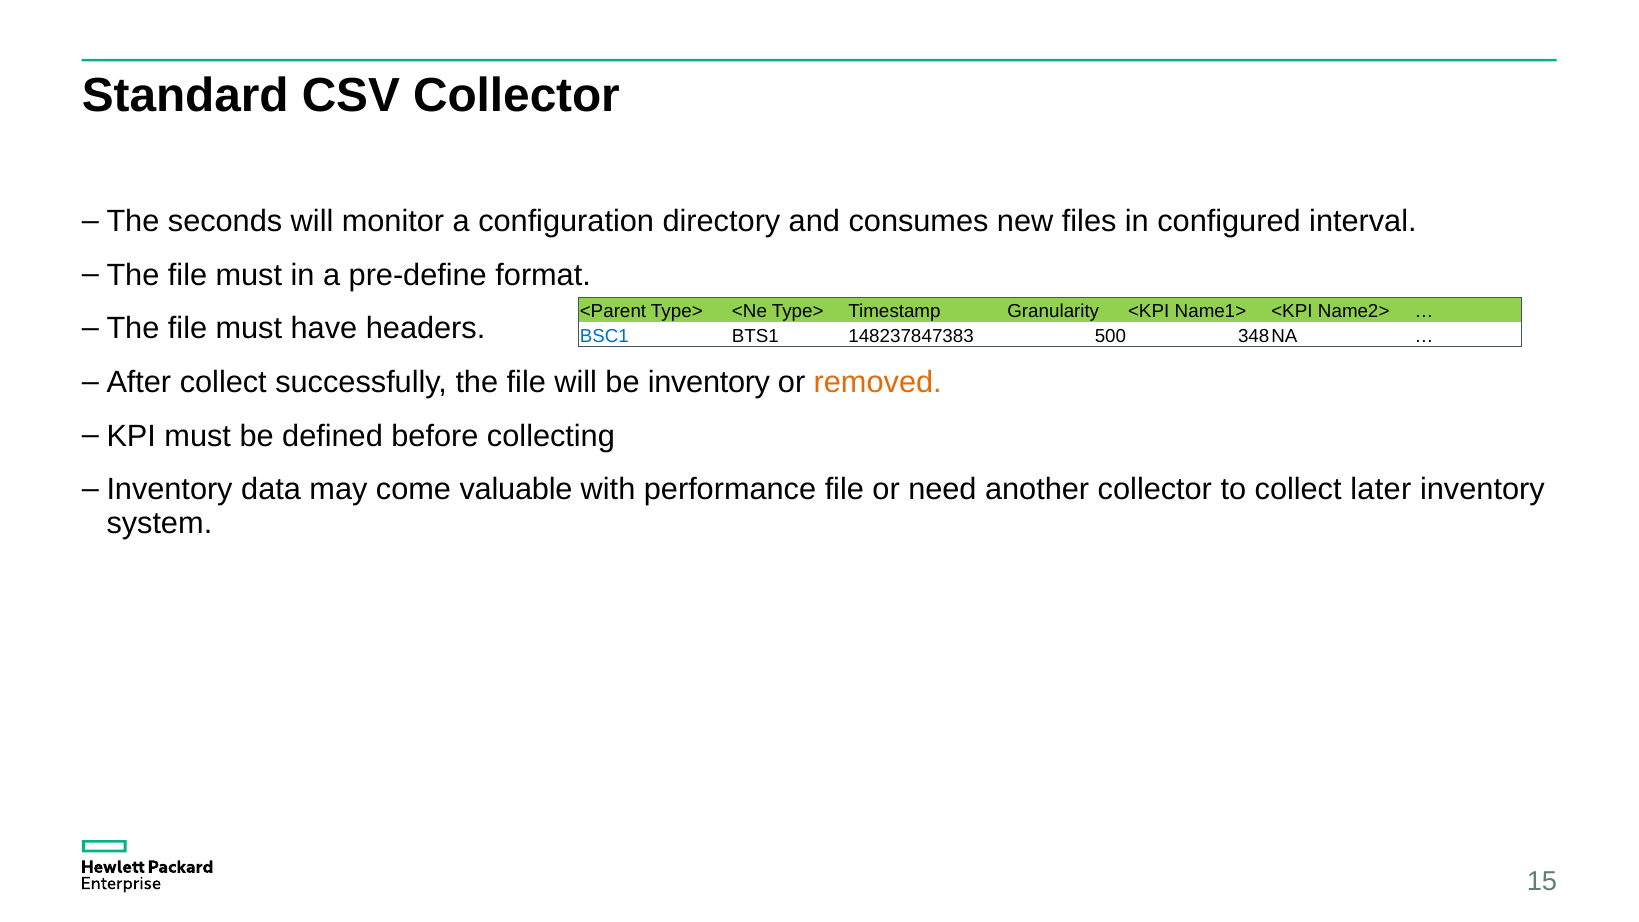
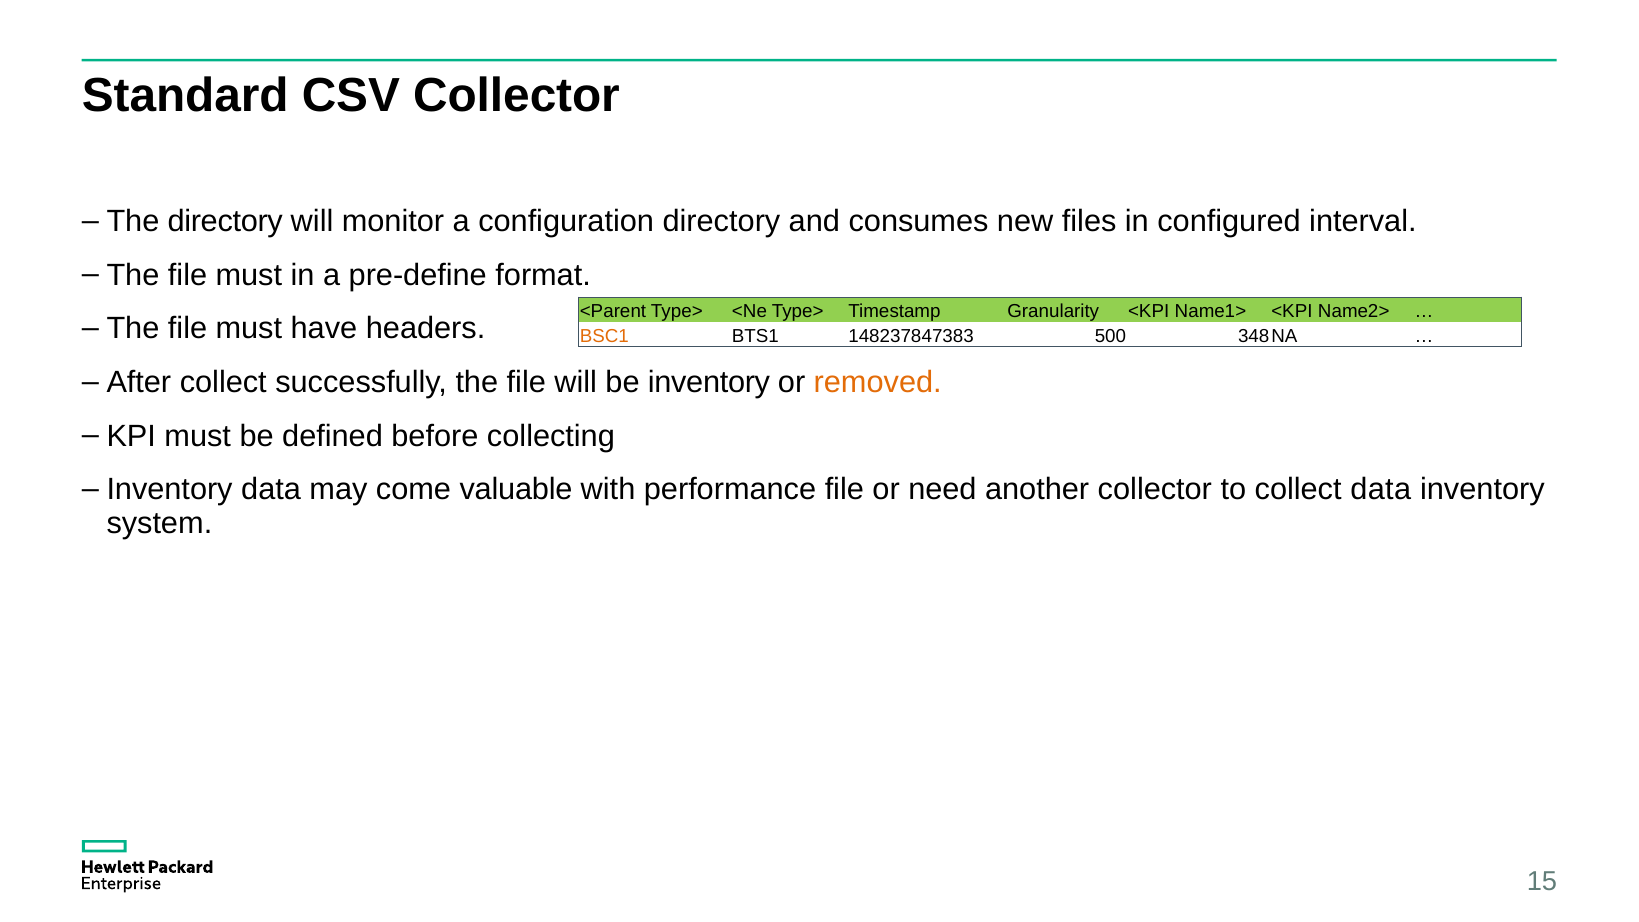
The seconds: seconds -> directory
BSC1 colour: blue -> orange
collect later: later -> data
